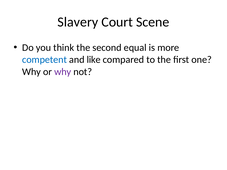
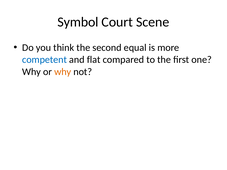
Slavery: Slavery -> Symbol
like: like -> flat
why at (63, 72) colour: purple -> orange
